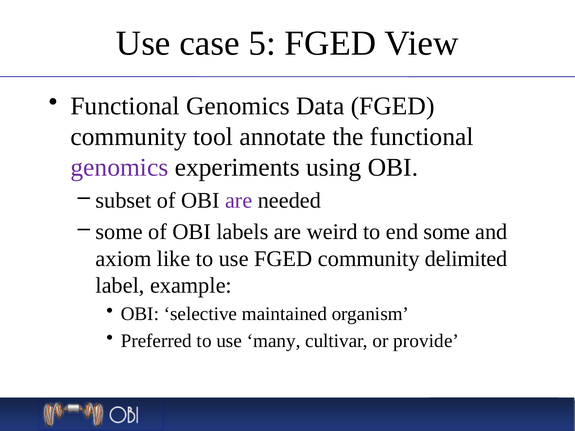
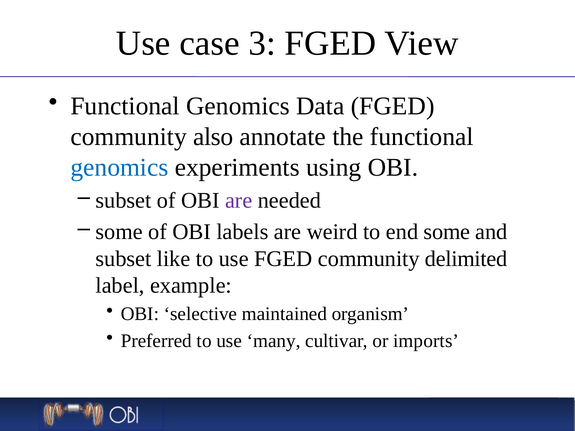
5: 5 -> 3
tool: tool -> also
genomics at (119, 168) colour: purple -> blue
axiom at (124, 259): axiom -> subset
provide: provide -> imports
